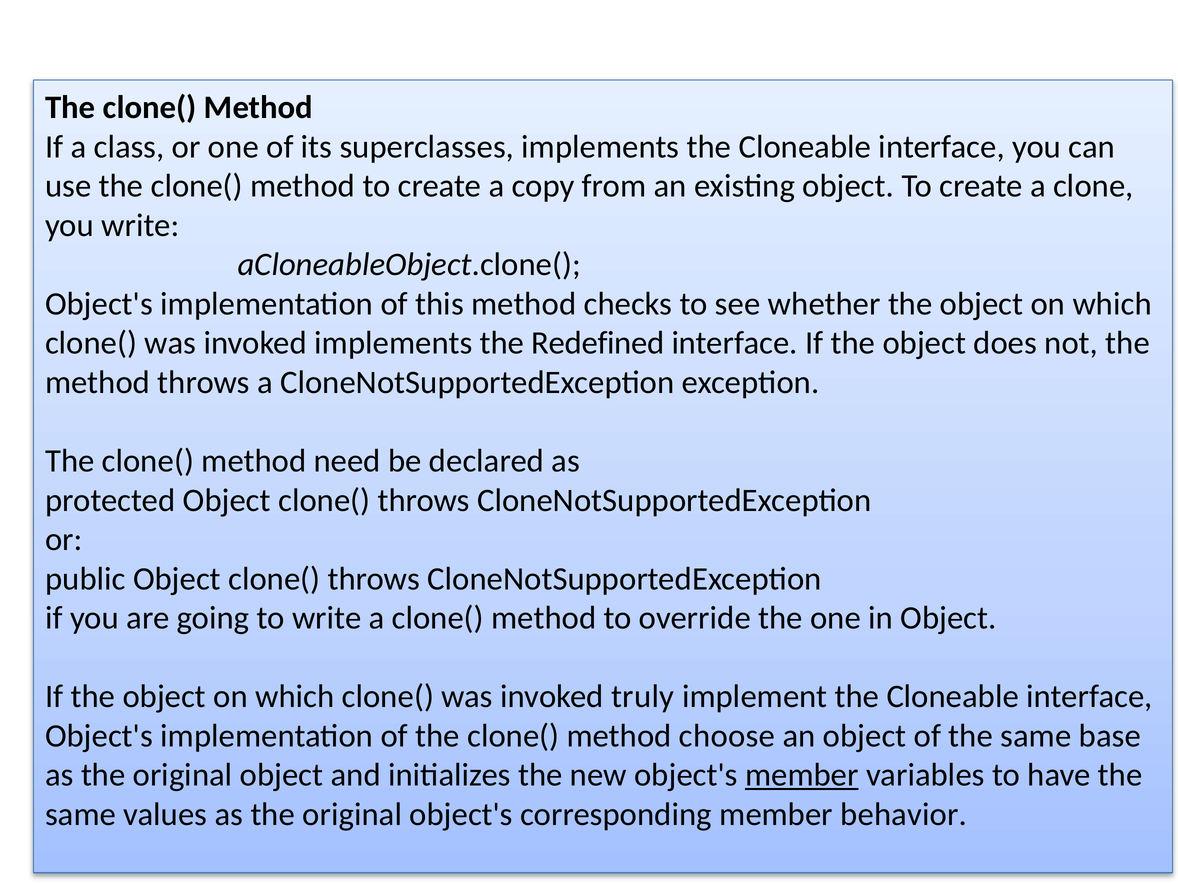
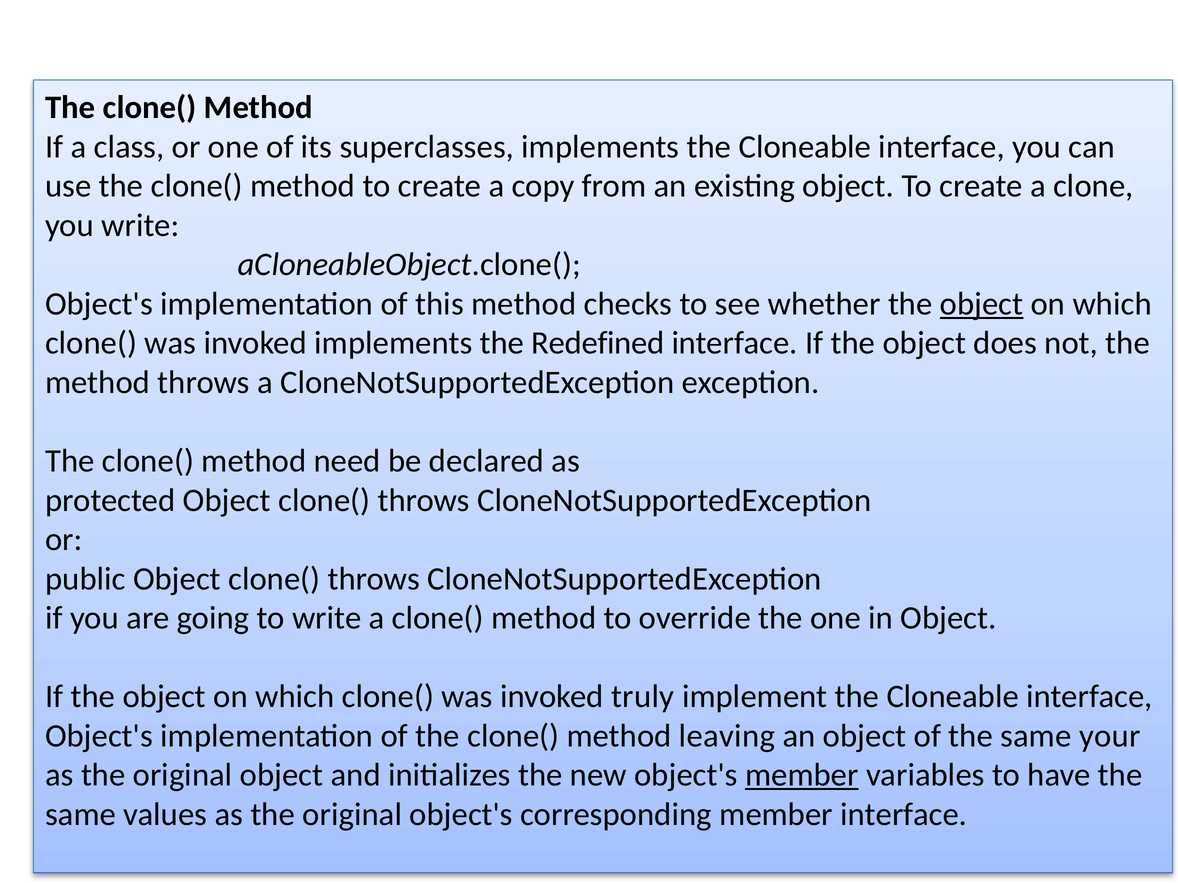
object at (982, 304) underline: none -> present
choose: choose -> leaving
base: base -> your
member behavior: behavior -> interface
